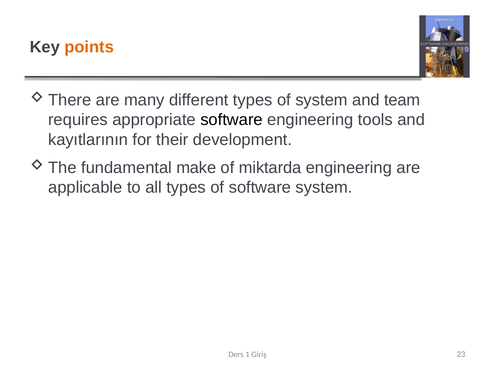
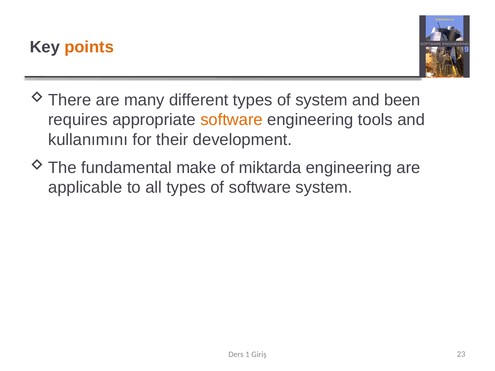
team: team -> been
software at (232, 120) colour: black -> orange
kayıtlarının: kayıtlarının -> kullanımını
